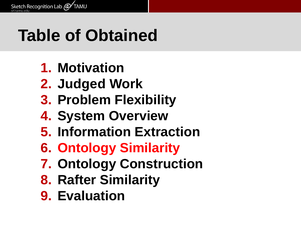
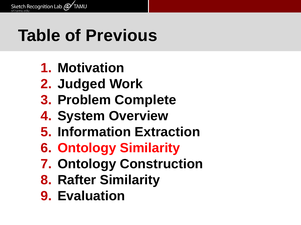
Obtained: Obtained -> Previous
Flexibility: Flexibility -> Complete
